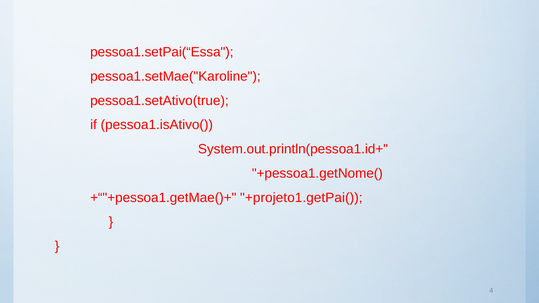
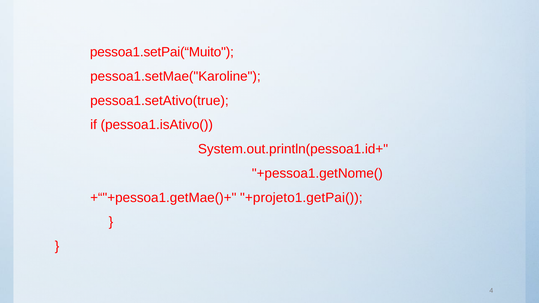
pessoa1.setPai(“Essa: pessoa1.setPai(“Essa -> pessoa1.setPai(“Muito
